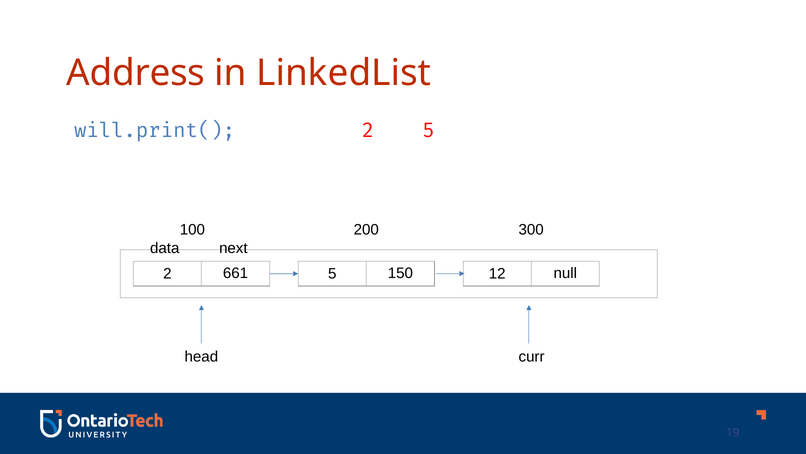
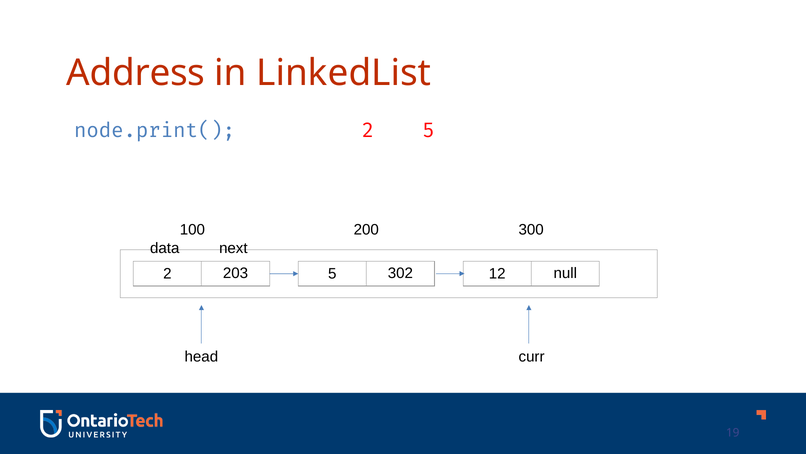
will.print(: will.print( -> node.print(
661: 661 -> 203
150: 150 -> 302
